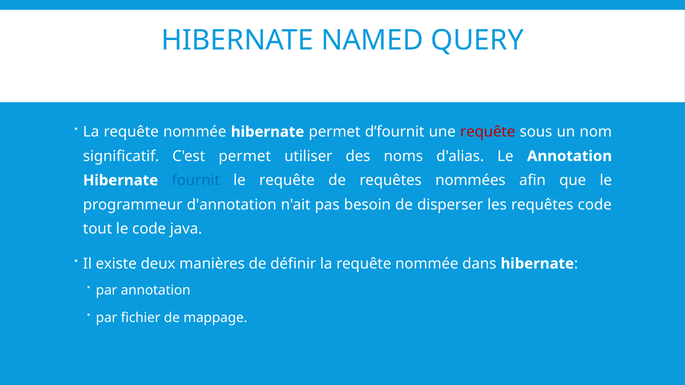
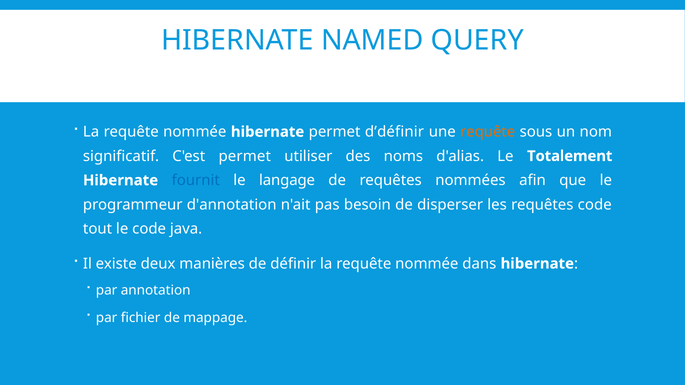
d’fournit: d’fournit -> d’définir
requête at (488, 132) colour: red -> orange
Le Annotation: Annotation -> Totalement
le requête: requête -> langage
